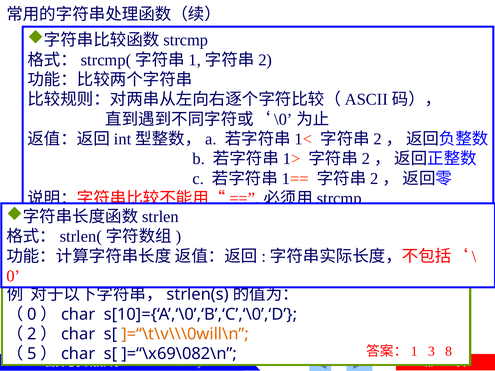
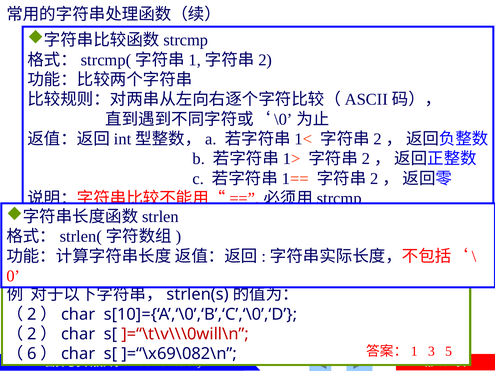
0 at (32, 314): 0 -> 2
]=“\t\v\\\0will\n colour: orange -> red
8: 8 -> 5
5: 5 -> 6
